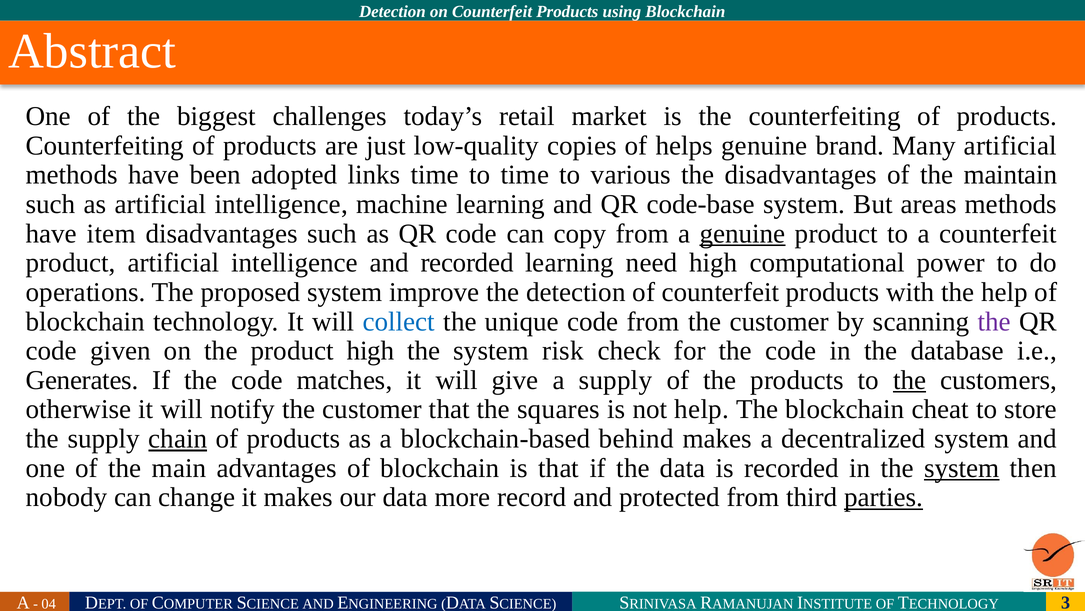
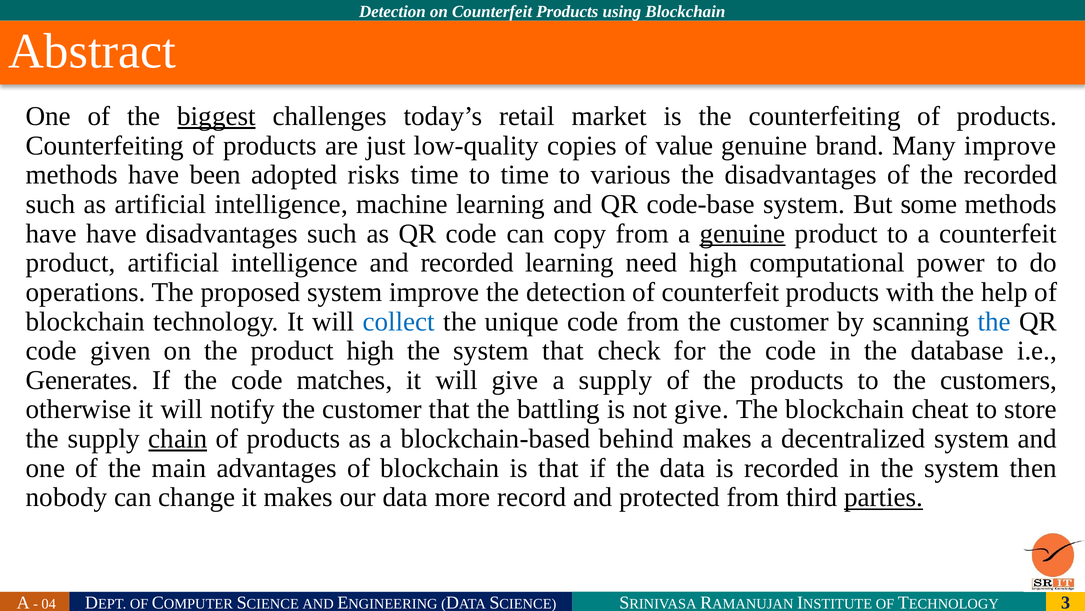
biggest underline: none -> present
helps: helps -> value
Many artificial: artificial -> improve
links: links -> risks
the maintain: maintain -> recorded
areas: areas -> some
have item: item -> have
the at (994, 321) colour: purple -> blue
system risk: risk -> that
the at (910, 380) underline: present -> none
squares: squares -> battling
not help: help -> give
system at (962, 468) underline: present -> none
